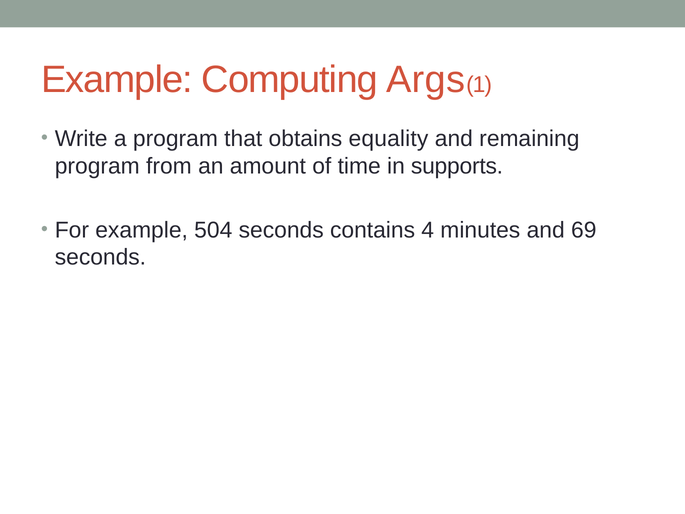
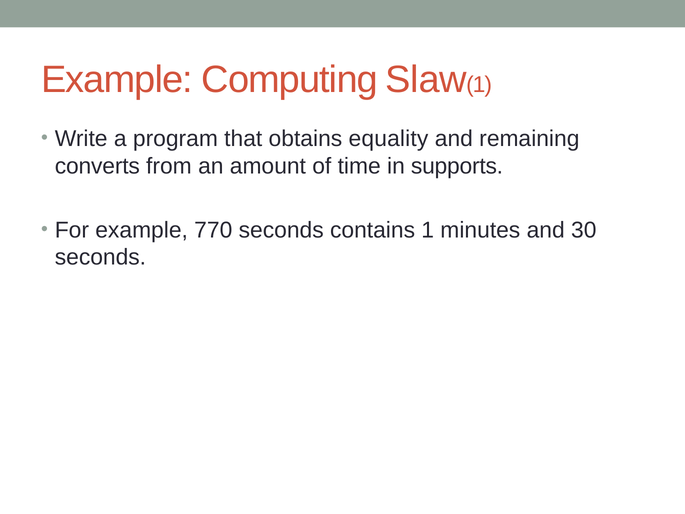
Args: Args -> Slaw
program at (97, 166): program -> converts
504: 504 -> 770
contains 4: 4 -> 1
69: 69 -> 30
